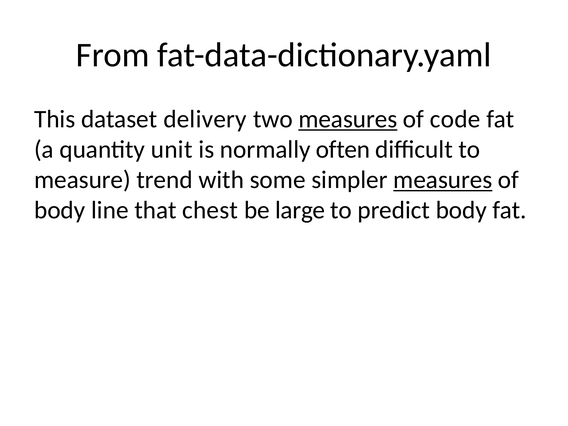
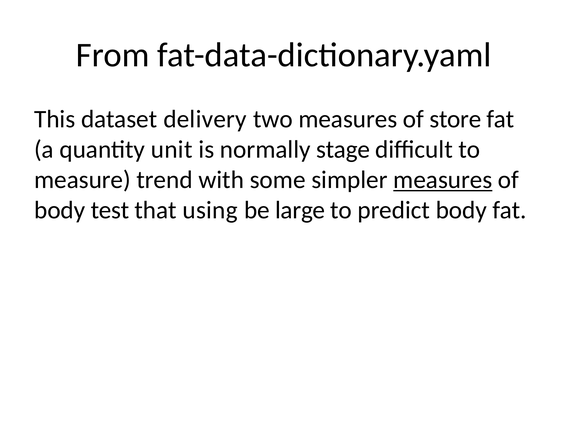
measures at (348, 119) underline: present -> none
code: code -> store
often: often -> stage
line: line -> test
chest: chest -> using
